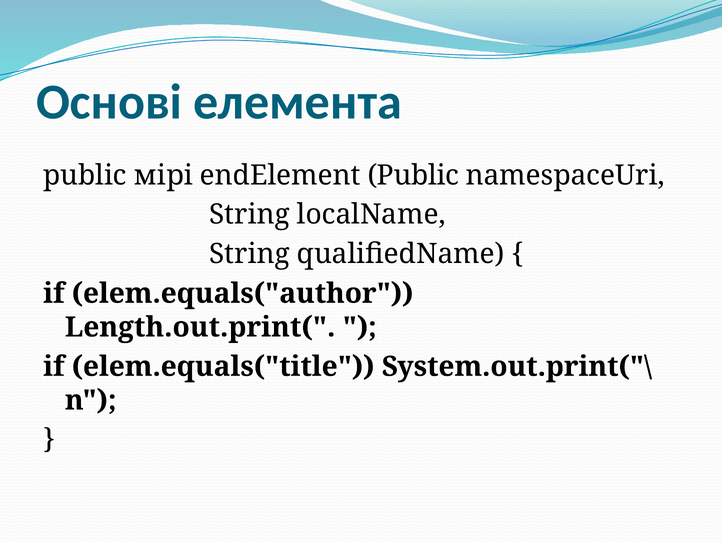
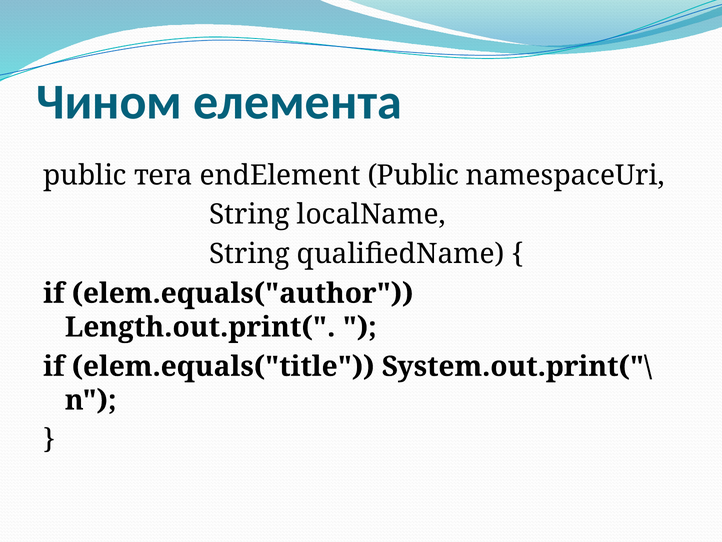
Основі: Основі -> Чином
мірі: мірі -> тега
